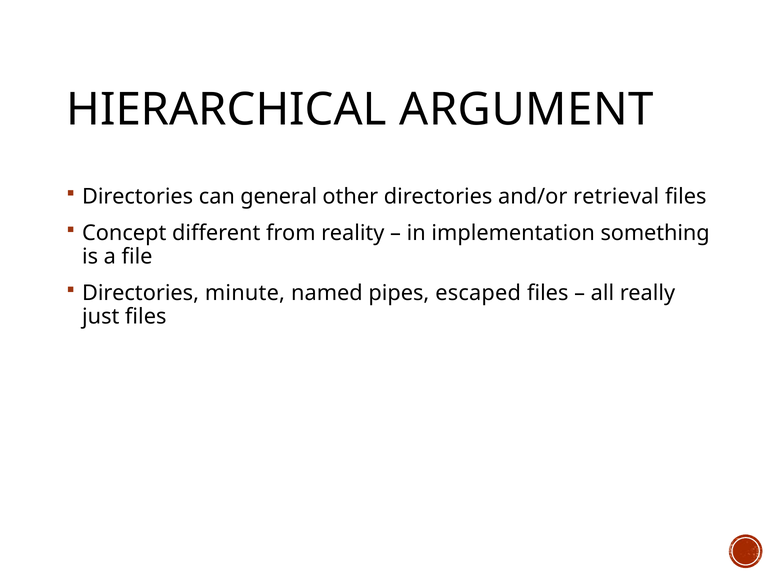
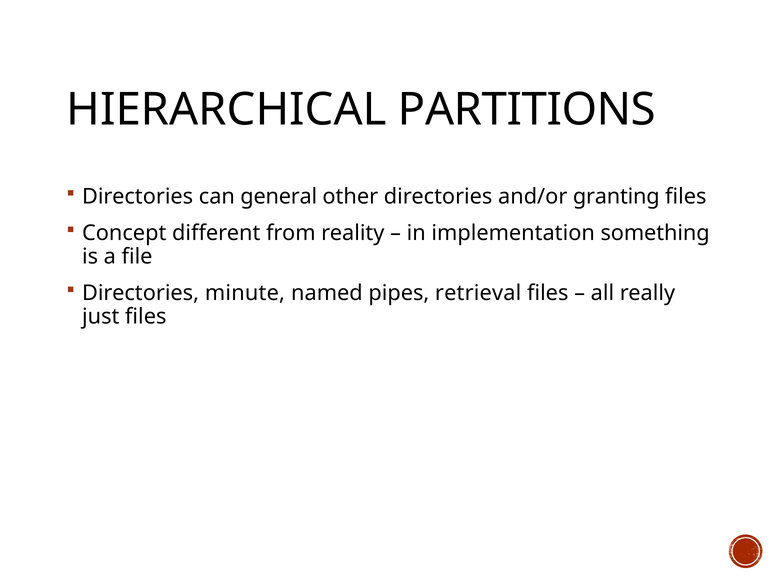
ARGUMENT: ARGUMENT -> PARTITIONS
retrieval: retrieval -> granting
escaped: escaped -> retrieval
